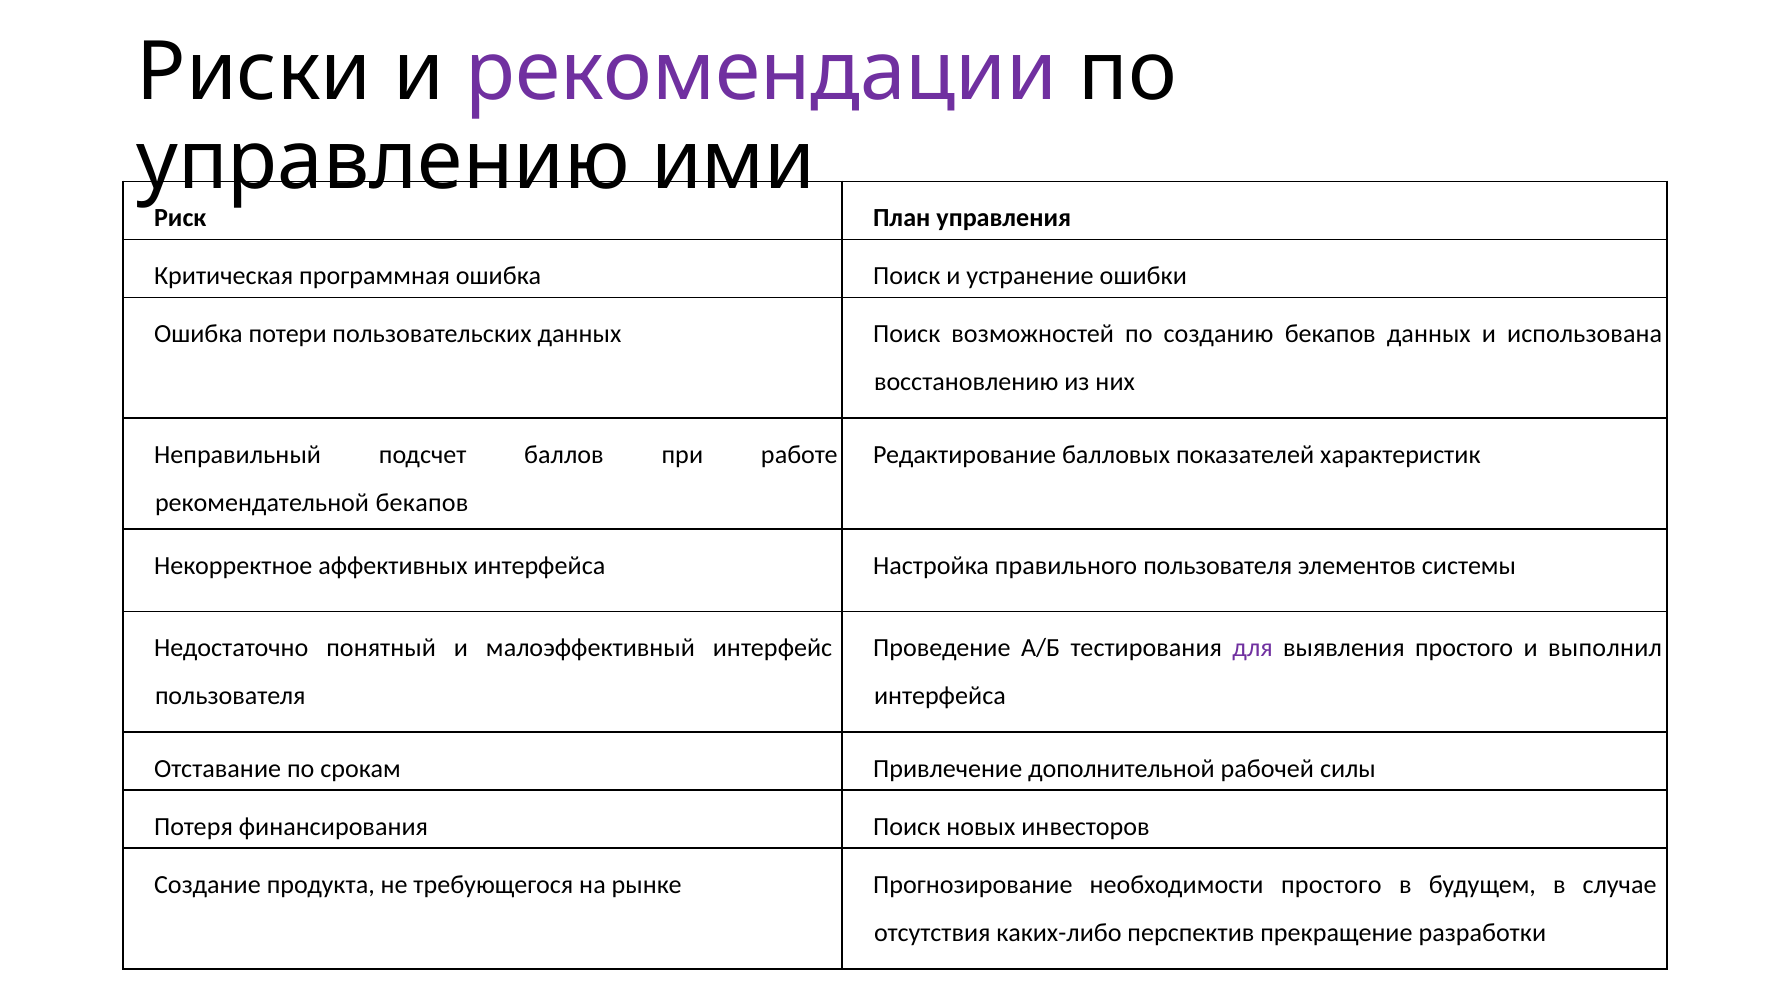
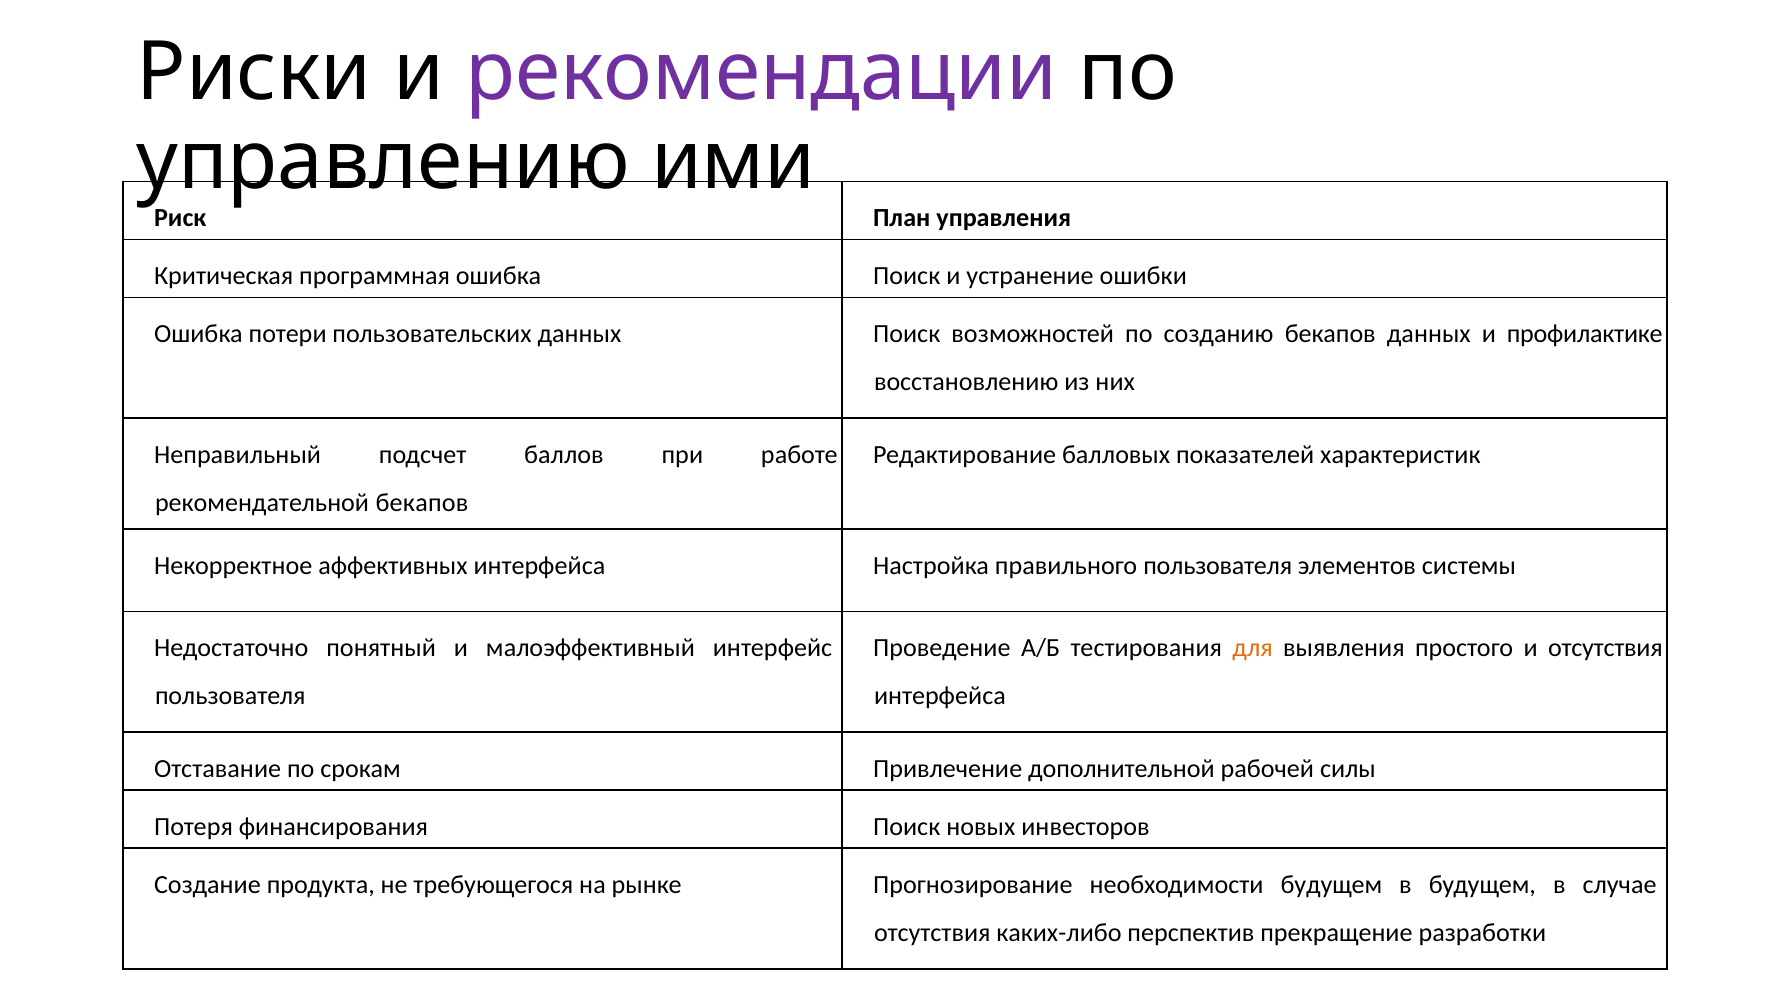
использована: использована -> профилактике
для colour: purple -> orange
и выполнил: выполнил -> отсутствия
необходимости простого: простого -> будущем
